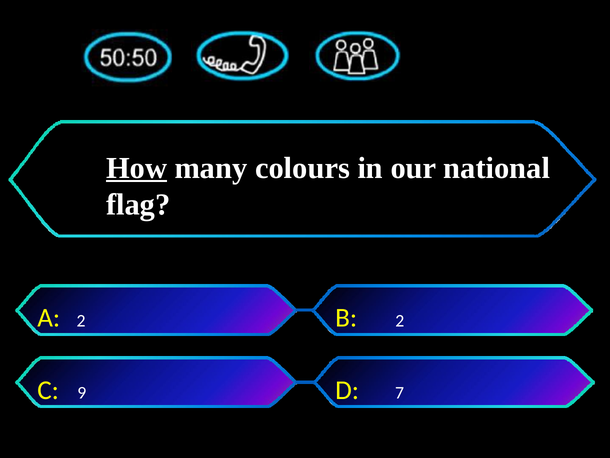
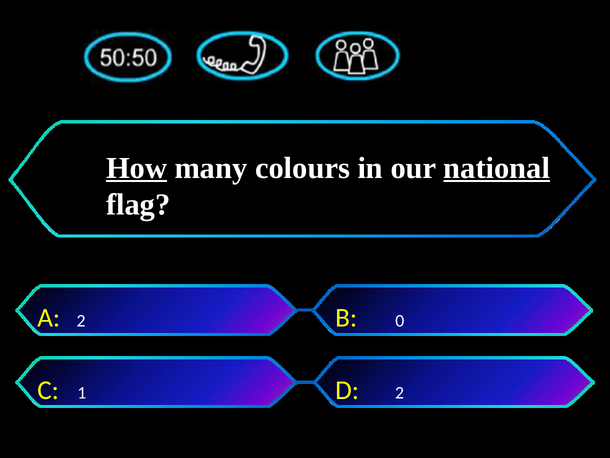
national underline: none -> present
B 2: 2 -> 0
9: 9 -> 1
D 7: 7 -> 2
